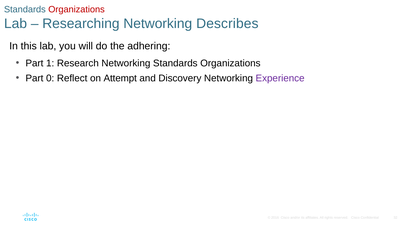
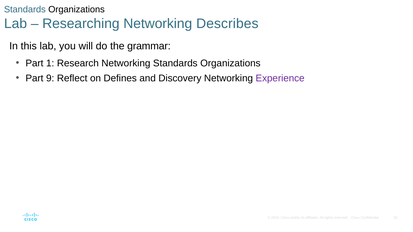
Organizations at (76, 9) colour: red -> black
adhering: adhering -> grammar
0: 0 -> 9
Attempt: Attempt -> Defines
